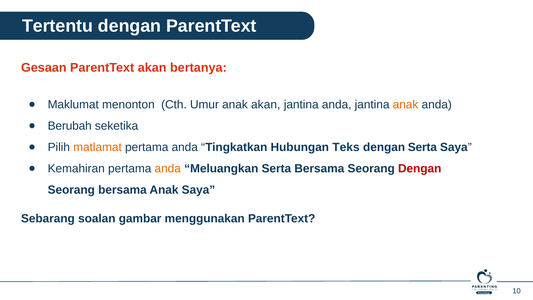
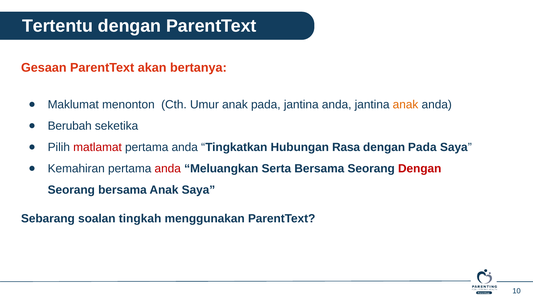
anak akan: akan -> pada
matlamat colour: orange -> red
Teks: Teks -> Rasa
dengan Serta: Serta -> Pada
anda at (168, 168) colour: orange -> red
gambar: gambar -> tingkah
